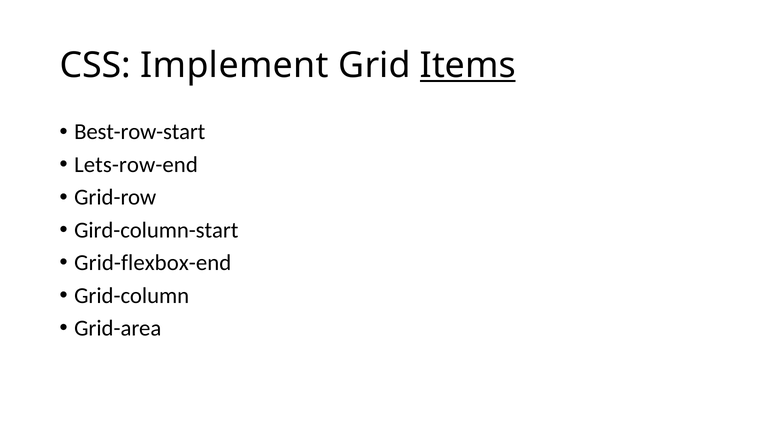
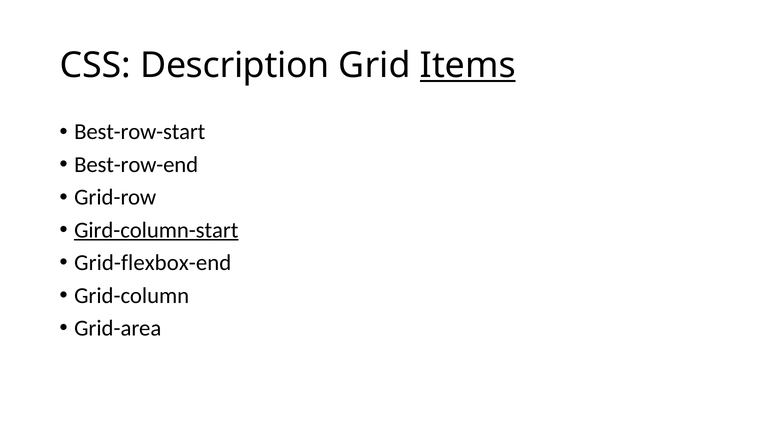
Implement: Implement -> Description
Lets-row-end: Lets-row-end -> Best-row-end
Gird-column-start underline: none -> present
